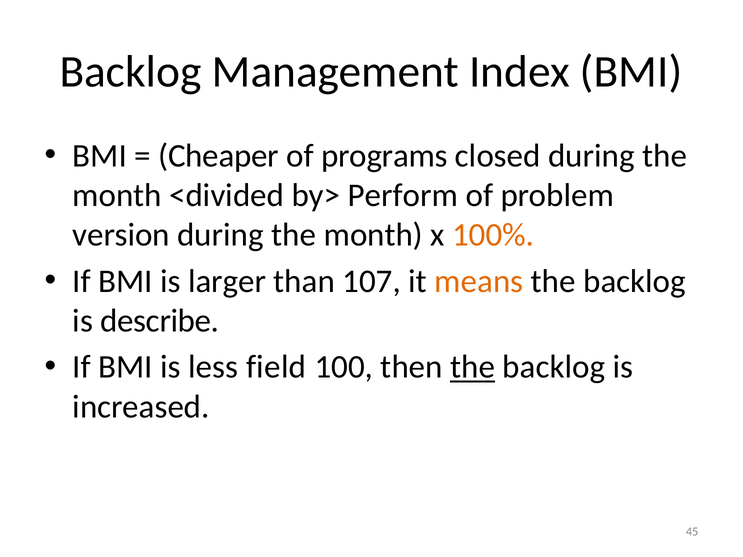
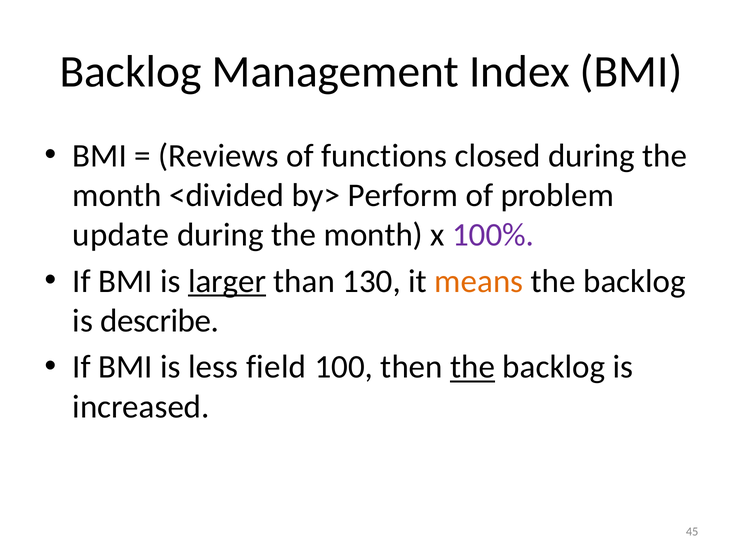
Cheaper: Cheaper -> Reviews
programs: programs -> functions
version: version -> update
100% colour: orange -> purple
larger underline: none -> present
107: 107 -> 130
